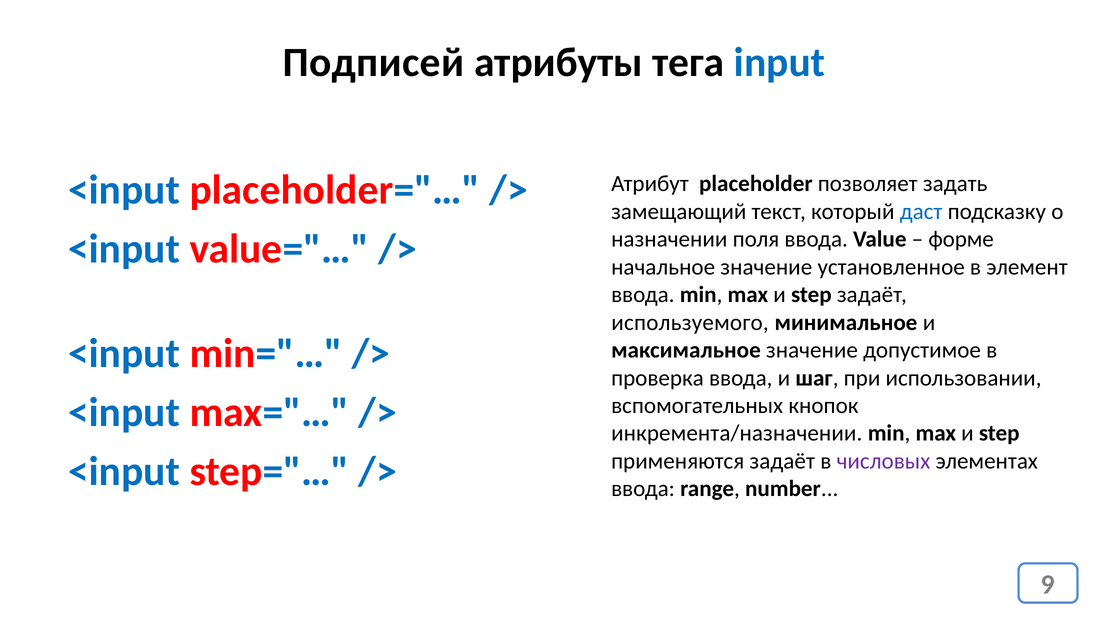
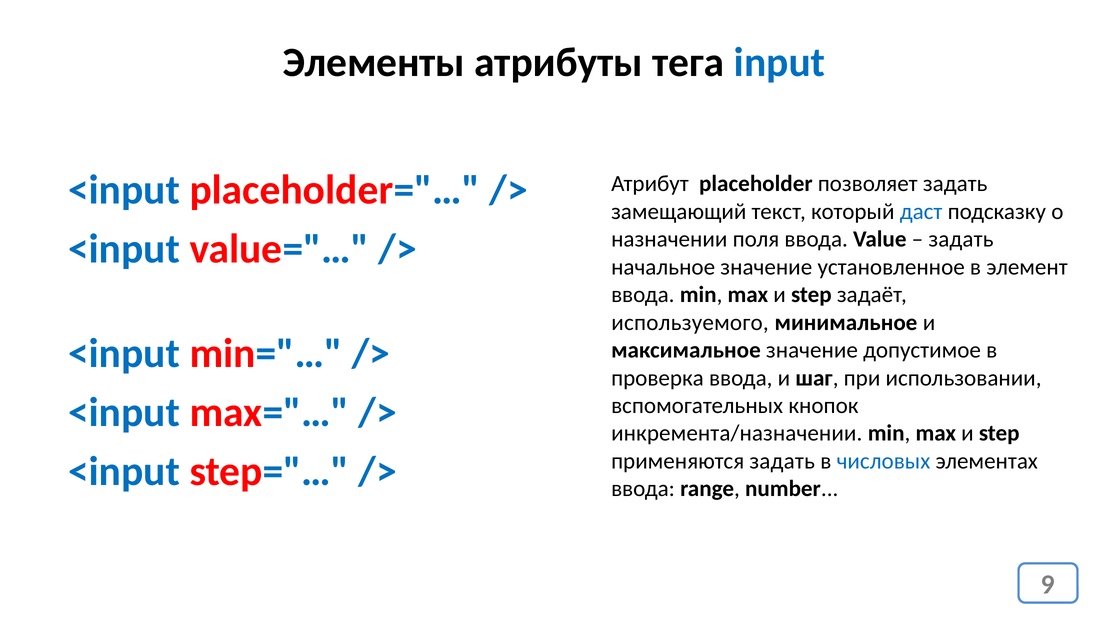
Подписей: Подписей -> Элементы
форме at (961, 239): форме -> задать
применяются задаёт: задаёт -> задать
числовых colour: purple -> blue
